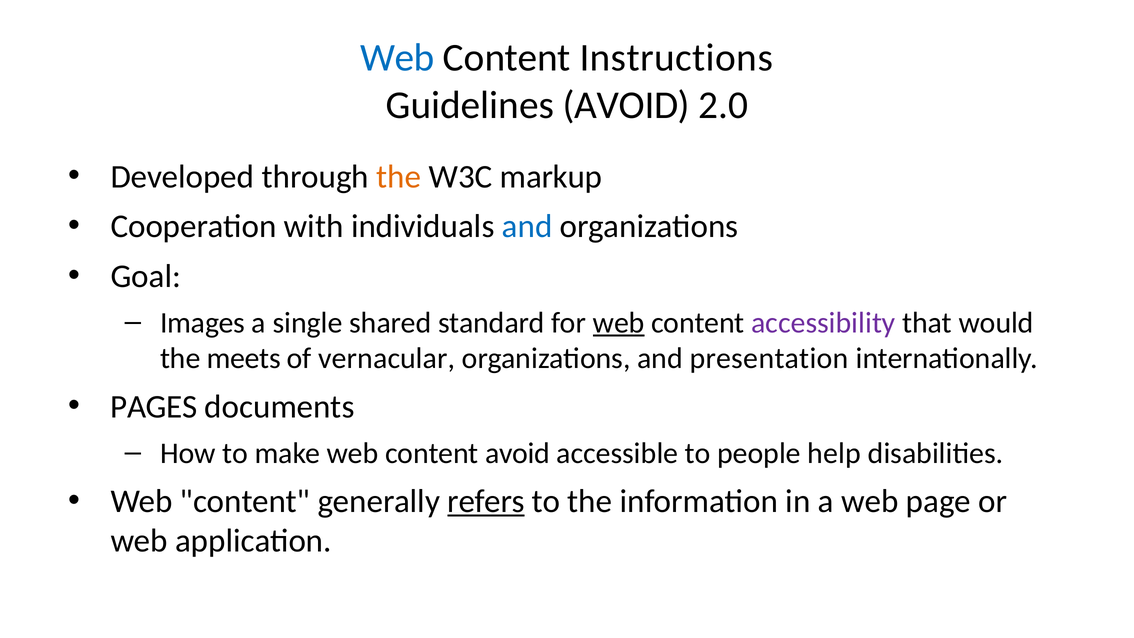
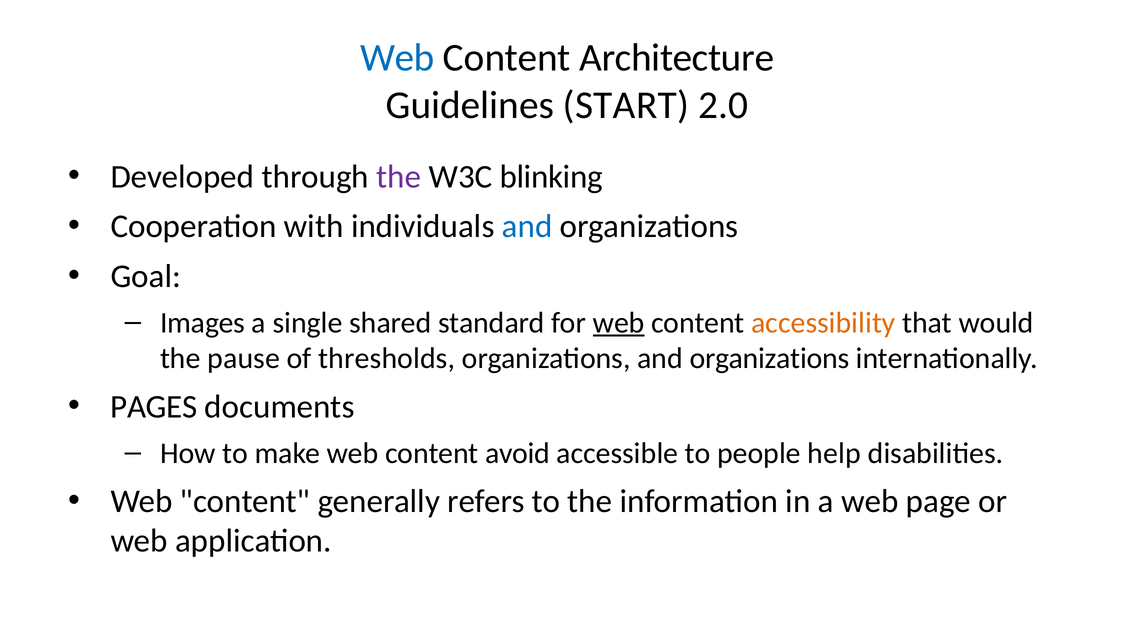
Instructions: Instructions -> Architecture
Guidelines AVOID: AVOID -> START
the at (399, 177) colour: orange -> purple
markup: markup -> blinking
accessibility colour: purple -> orange
meets: meets -> pause
vernacular: vernacular -> thresholds
organizations and presentation: presentation -> organizations
refers underline: present -> none
